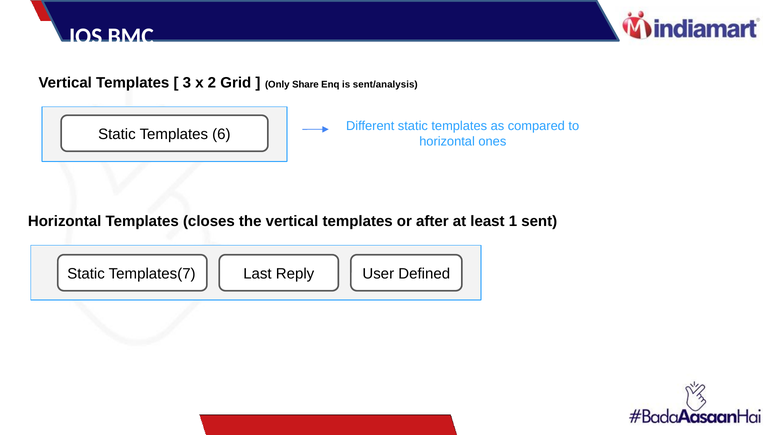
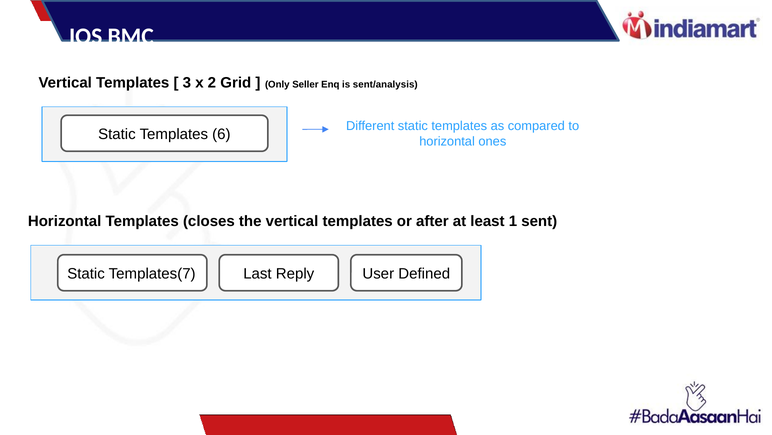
Share: Share -> Seller
